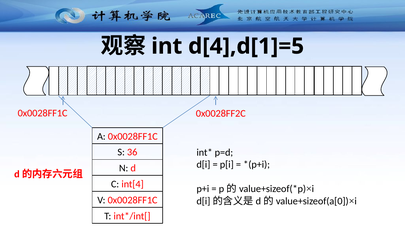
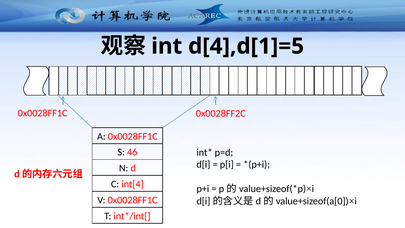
36: 36 -> 46
